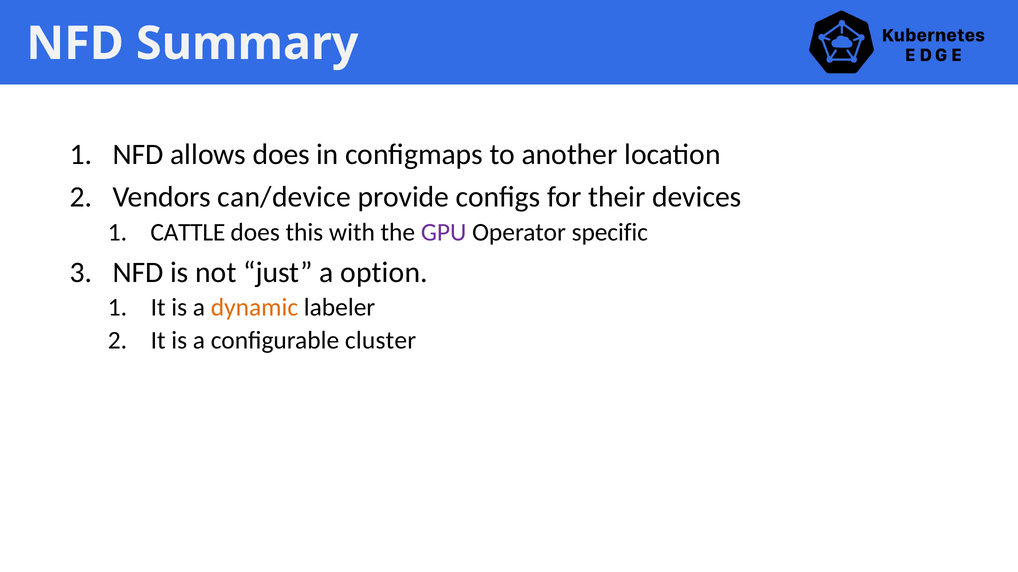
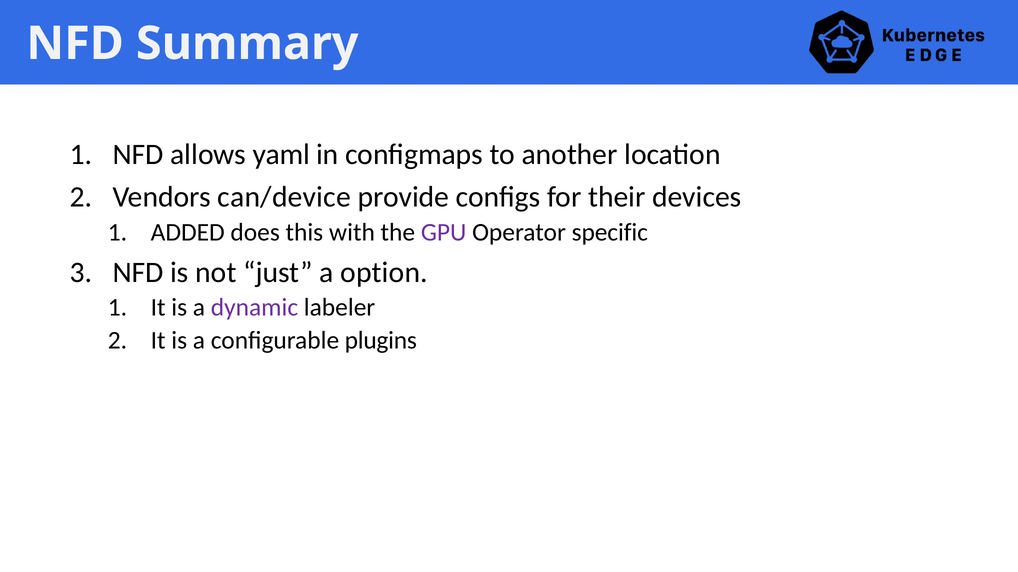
allows does: does -> yaml
CATTLE: CATTLE -> ADDED
dynamic colour: orange -> purple
cluster: cluster -> plugins
